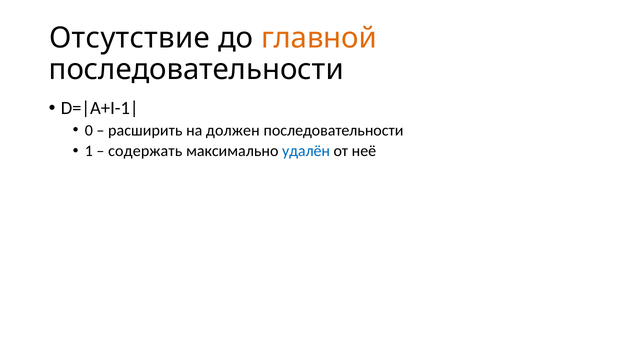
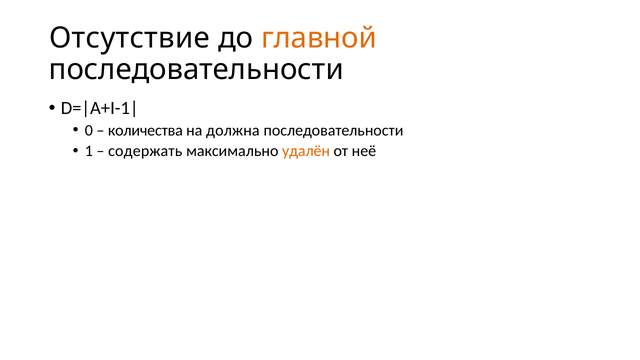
расширить: расширить -> количества
должен: должен -> должна
удалён colour: blue -> orange
